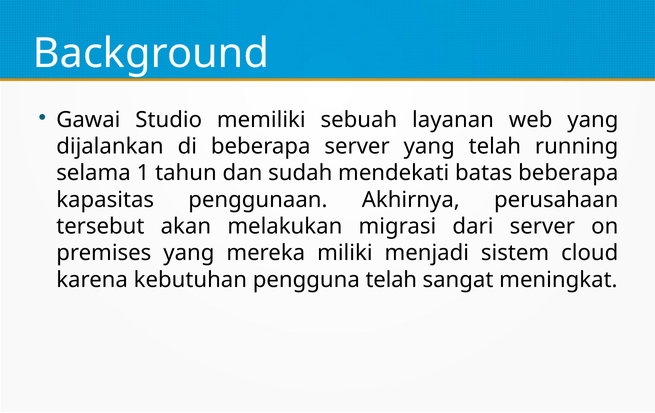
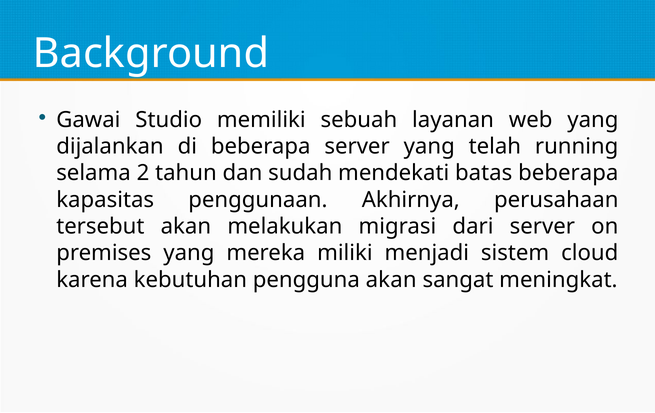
1: 1 -> 2
pengguna telah: telah -> akan
